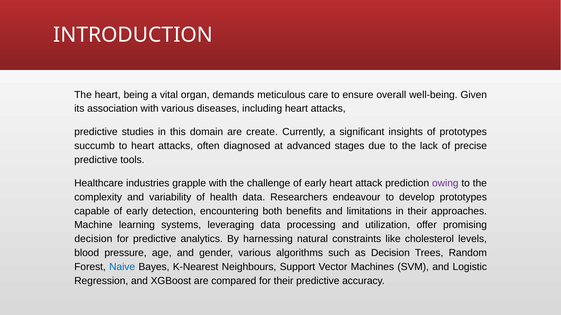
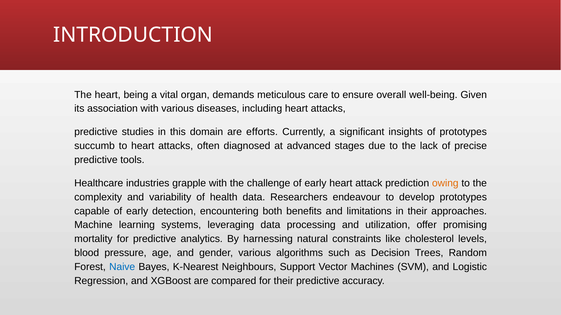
create: create -> efforts
owing colour: purple -> orange
decision at (93, 239): decision -> mortality
